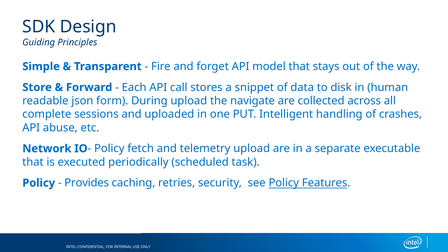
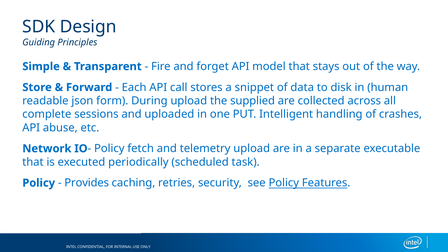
navigate: navigate -> supplied
